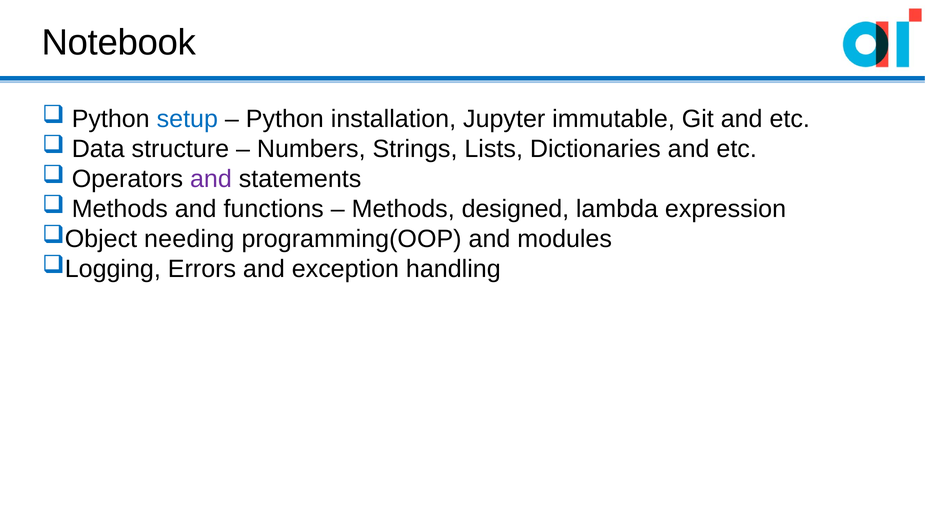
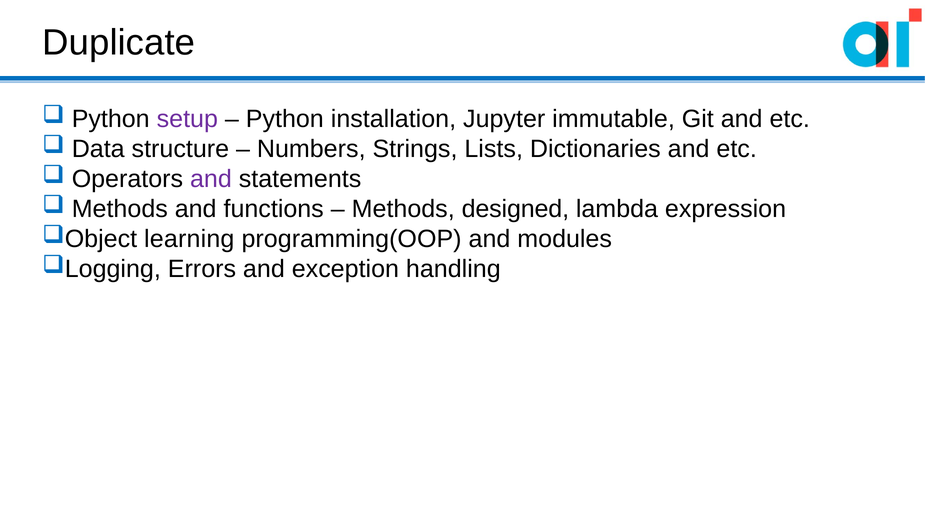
Notebook: Notebook -> Duplicate
setup colour: blue -> purple
needing: needing -> learning
